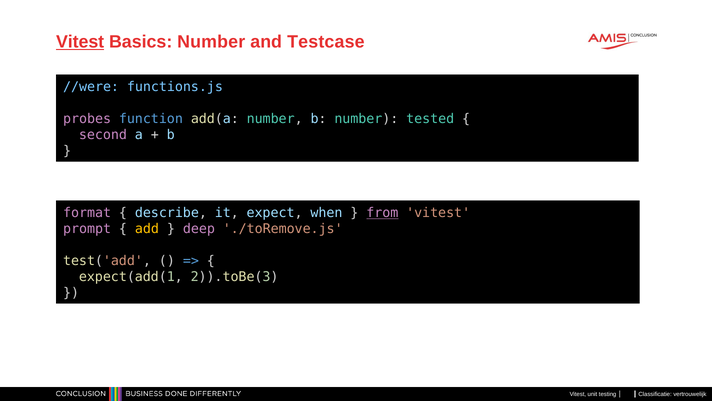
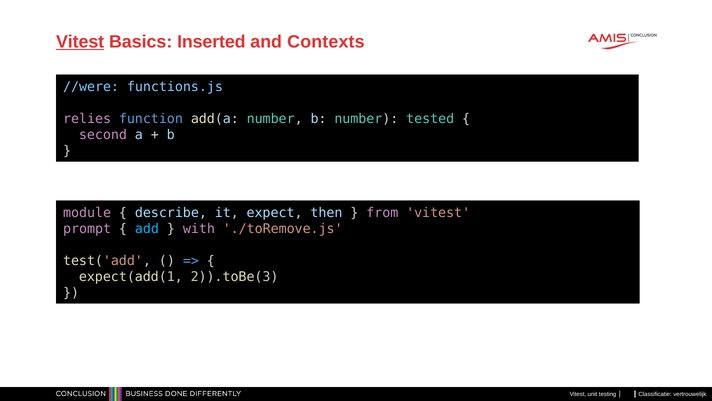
Basics Number: Number -> Inserted
Testcase: Testcase -> Contexts
probes: probes -> relies
format: format -> module
when: when -> then
from underline: present -> none
add colour: yellow -> light blue
deep: deep -> with
